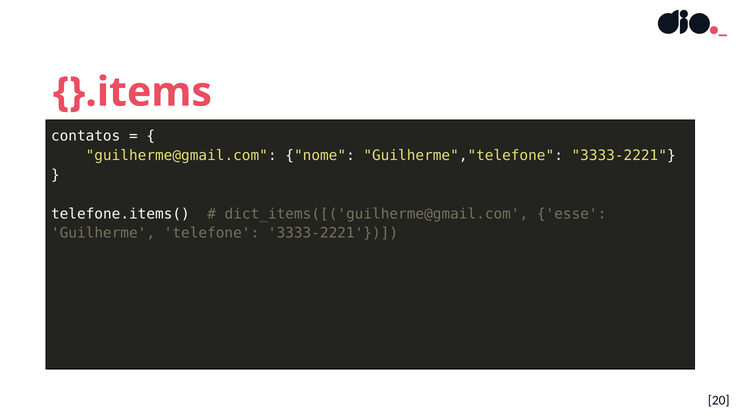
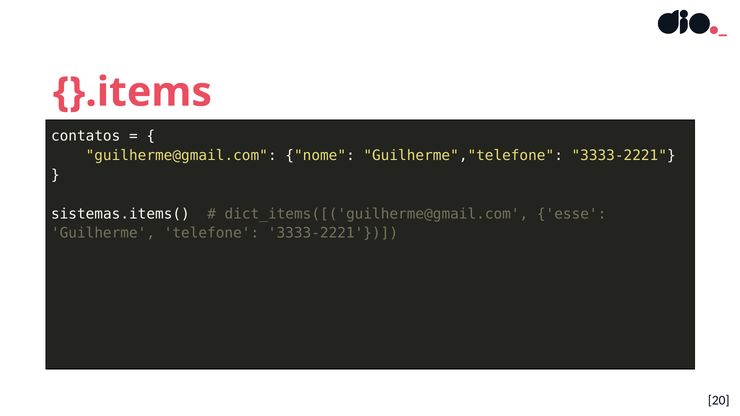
telefone.items(: telefone.items( -> sistemas.items(
